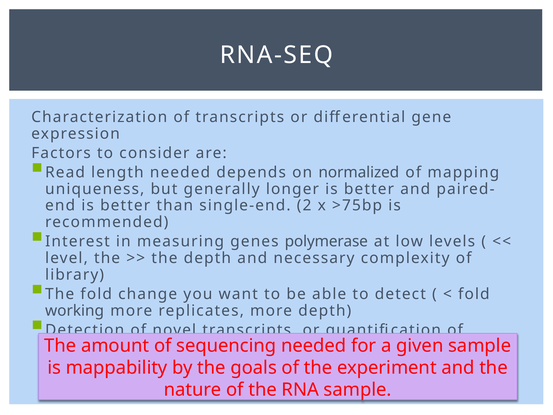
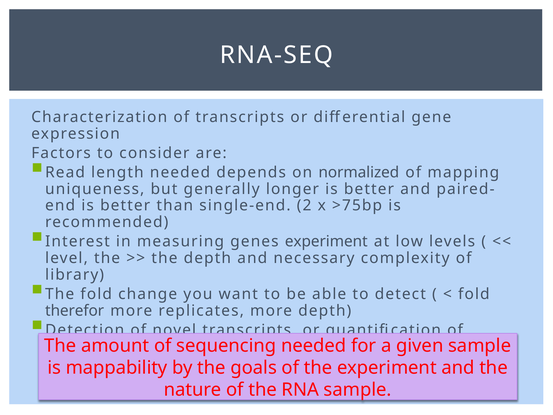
genes polymerase: polymerase -> experiment
working: working -> therefor
